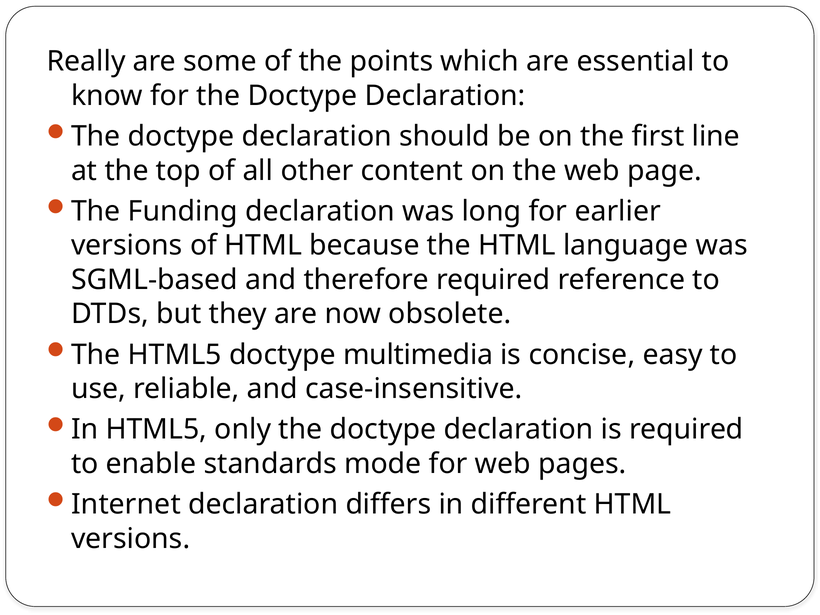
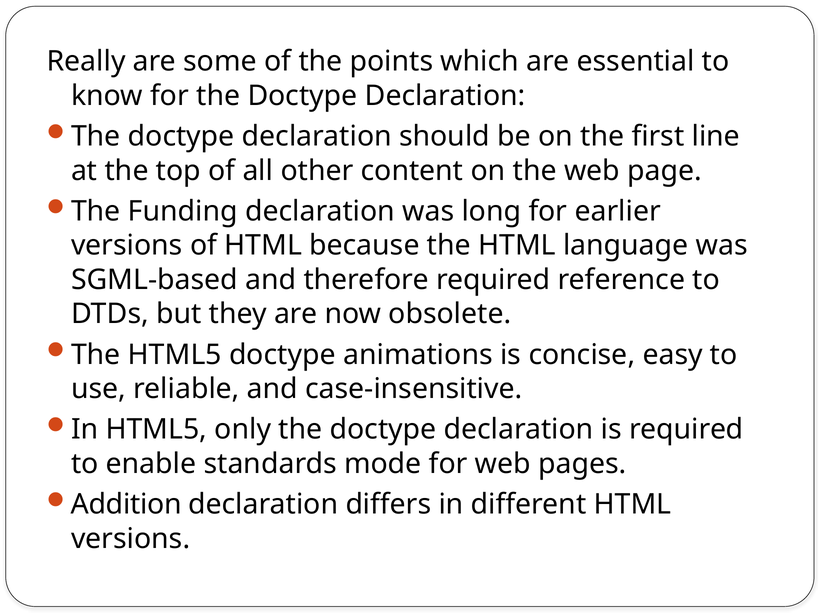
multimedia: multimedia -> animations
Internet: Internet -> Addition
